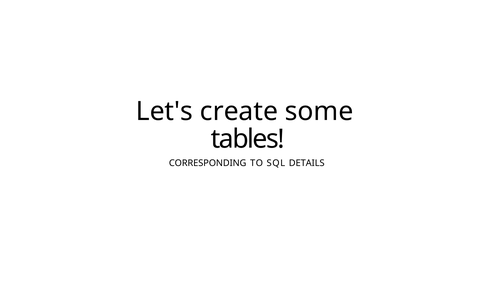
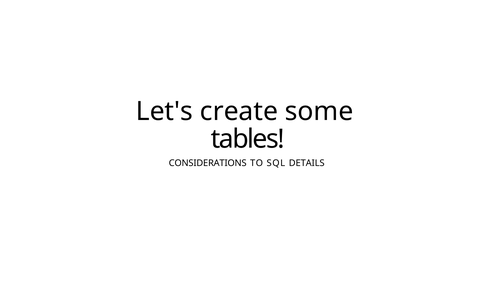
CORRESPONDING: CORRESPONDING -> CONSIDERATIONS
